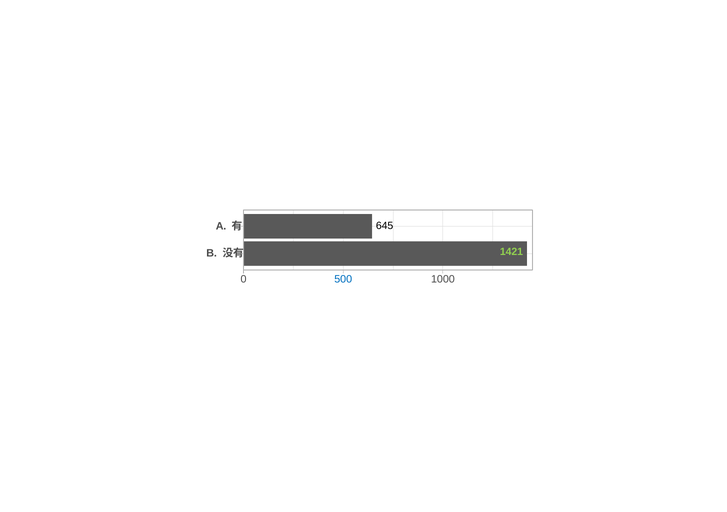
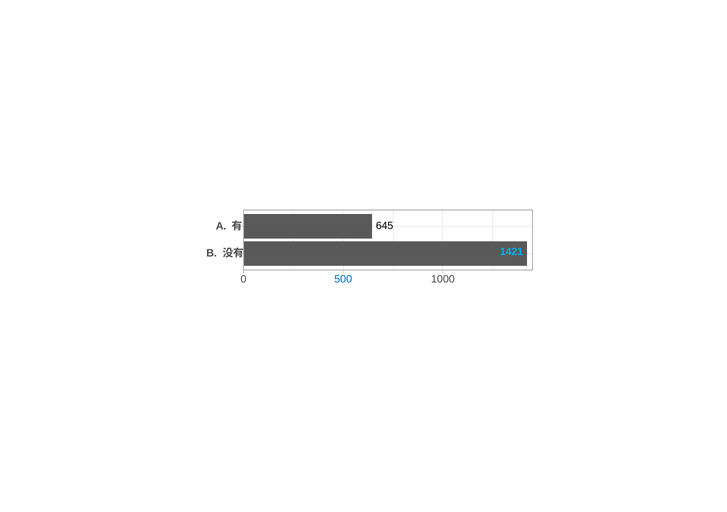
1421 colour: light green -> light blue
